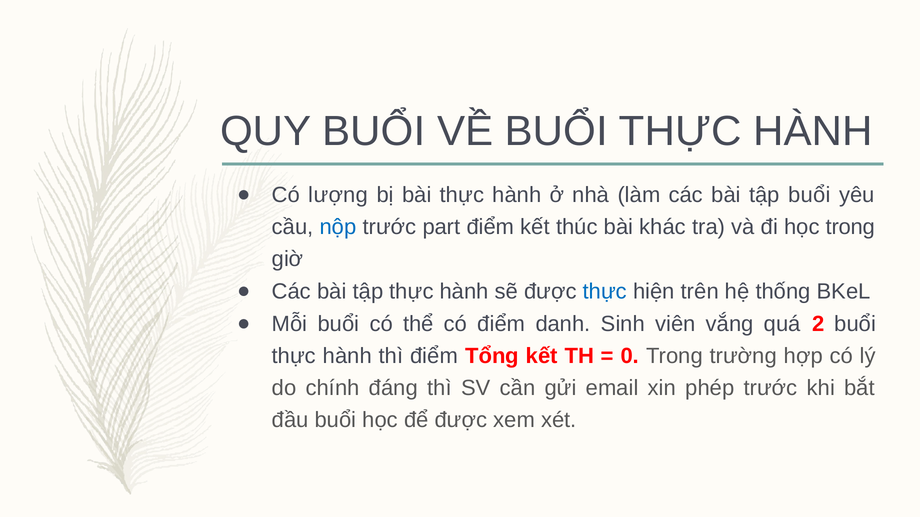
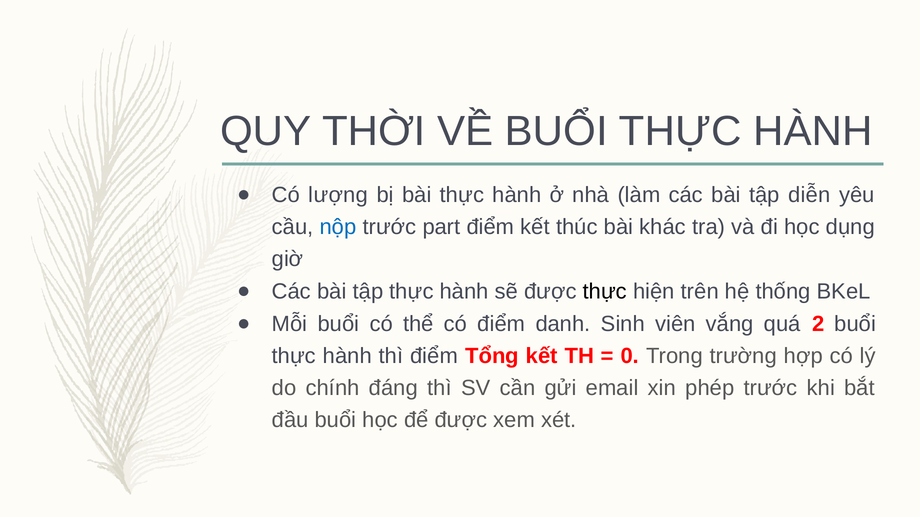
QUY BUỔI: BUỔI -> THỜI
tập buổi: buổi -> diễn
học trong: trong -> dụng
thực at (605, 292) colour: blue -> black
